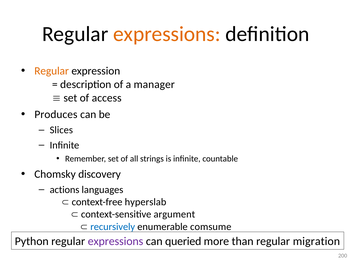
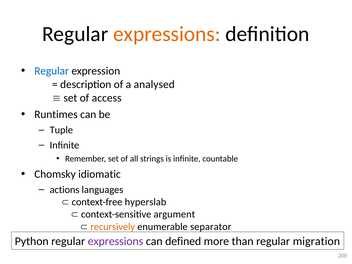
Regular at (52, 71) colour: orange -> blue
manager: manager -> analysed
Produces: Produces -> Runtimes
Slices: Slices -> Tuple
discovery: discovery -> idiomatic
recursively colour: blue -> orange
comsume: comsume -> separator
queried: queried -> defined
